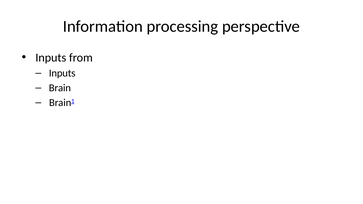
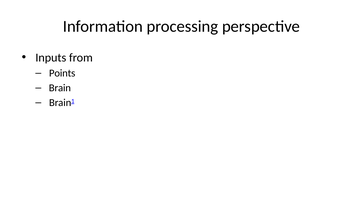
Inputs at (62, 73): Inputs -> Points
